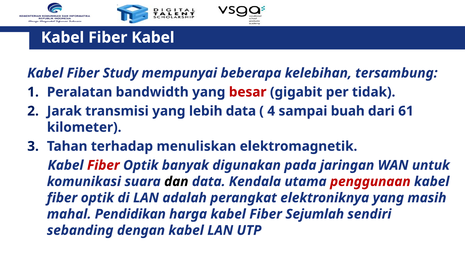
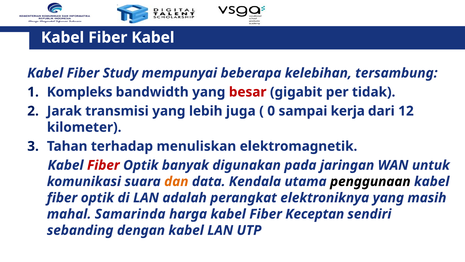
Peralatan: Peralatan -> Kompleks
lebih data: data -> juga
4: 4 -> 0
buah: buah -> kerja
61: 61 -> 12
dan colour: black -> orange
penggunaan colour: red -> black
Pendidikan: Pendidikan -> Samarinda
Sejumlah: Sejumlah -> Keceptan
